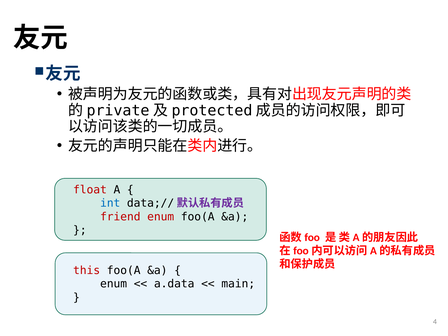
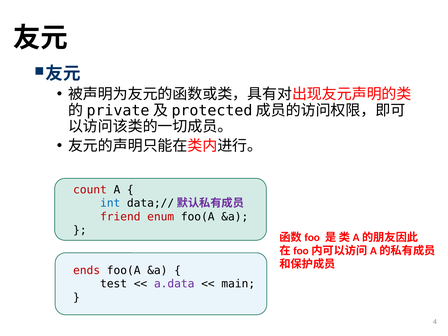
float: float -> count
this: this -> ends
enum at (114, 284): enum -> test
a.data colour: black -> purple
